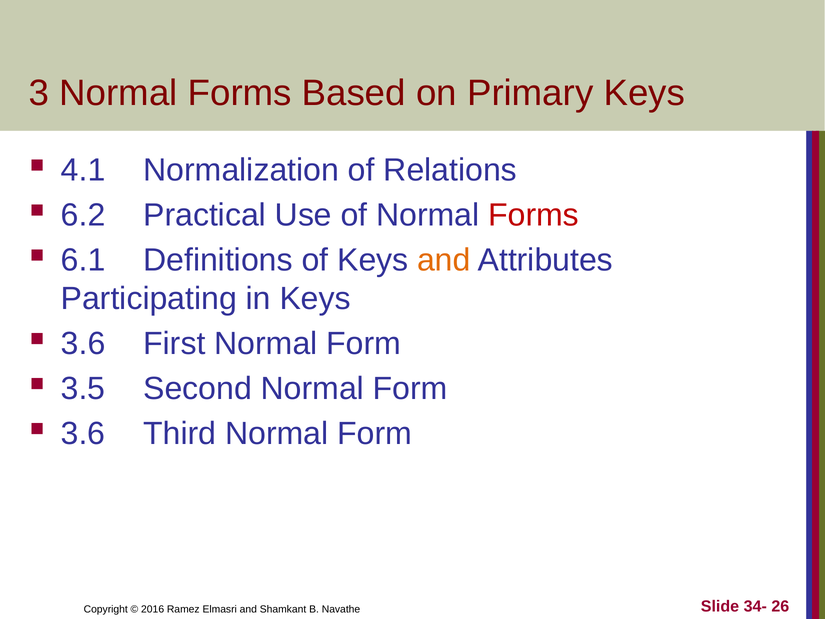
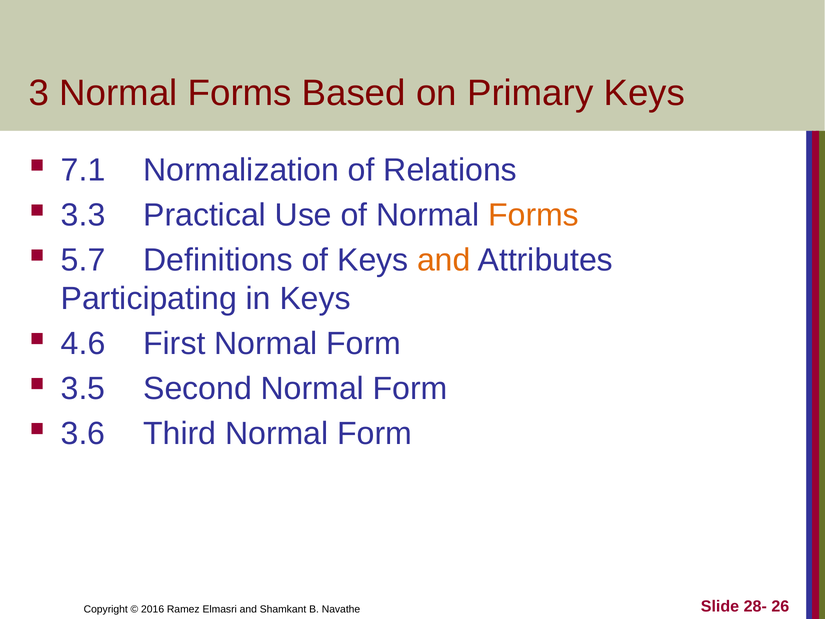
4.1: 4.1 -> 7.1
6.2: 6.2 -> 3.3
Forms at (534, 215) colour: red -> orange
6.1: 6.1 -> 5.7
3.6 at (83, 343): 3.6 -> 4.6
34-: 34- -> 28-
